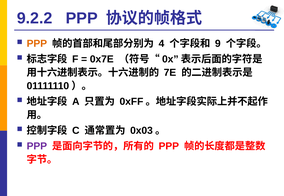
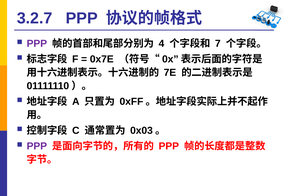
9.2.2: 9.2.2 -> 3.2.7
PPP at (37, 44) colour: orange -> purple
9: 9 -> 7
